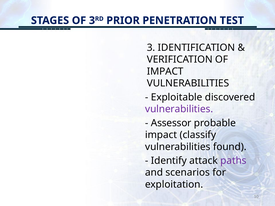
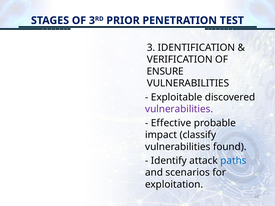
IMPACT at (165, 72): IMPACT -> ENSURE
Assessor: Assessor -> Effective
paths colour: purple -> blue
